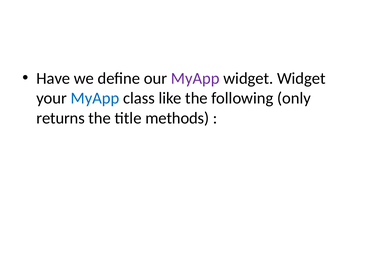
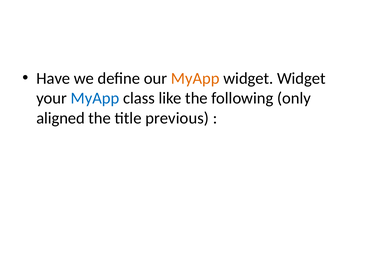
MyApp at (195, 78) colour: purple -> orange
returns: returns -> aligned
methods: methods -> previous
